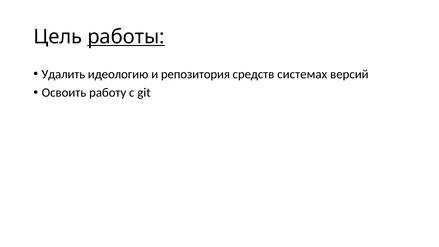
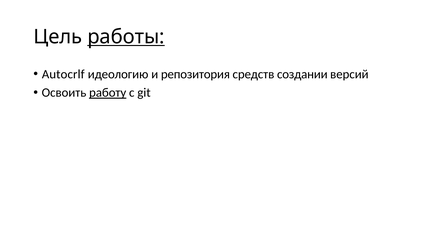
Удалить: Удалить -> Autocrlf
системах: системах -> создании
работу underline: none -> present
